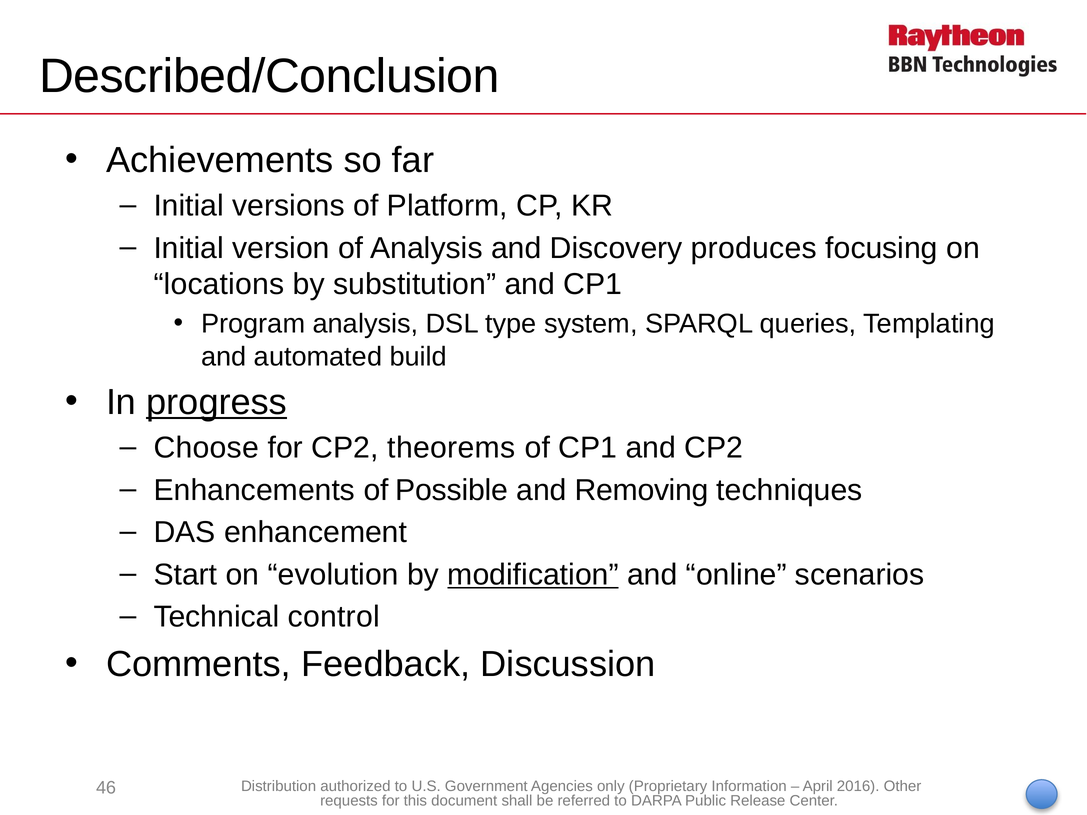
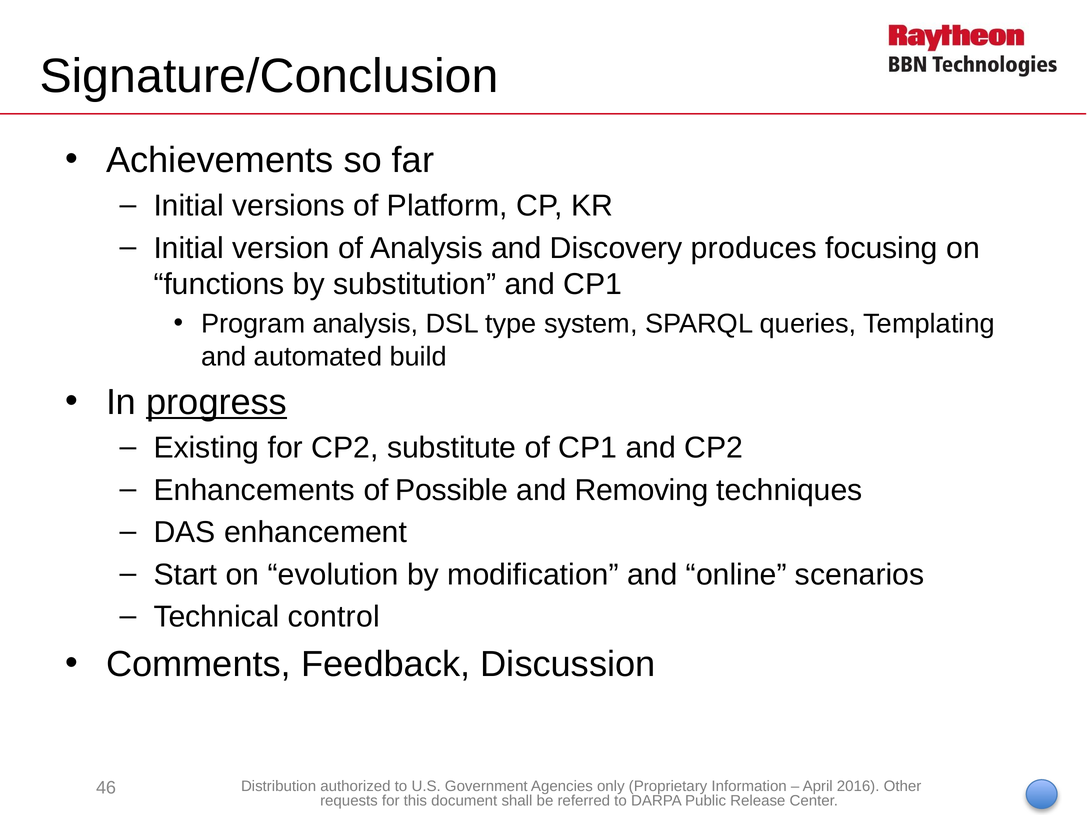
Described/Conclusion: Described/Conclusion -> Signature/Conclusion
locations: locations -> functions
Choose: Choose -> Existing
theorems: theorems -> substitute
modification underline: present -> none
